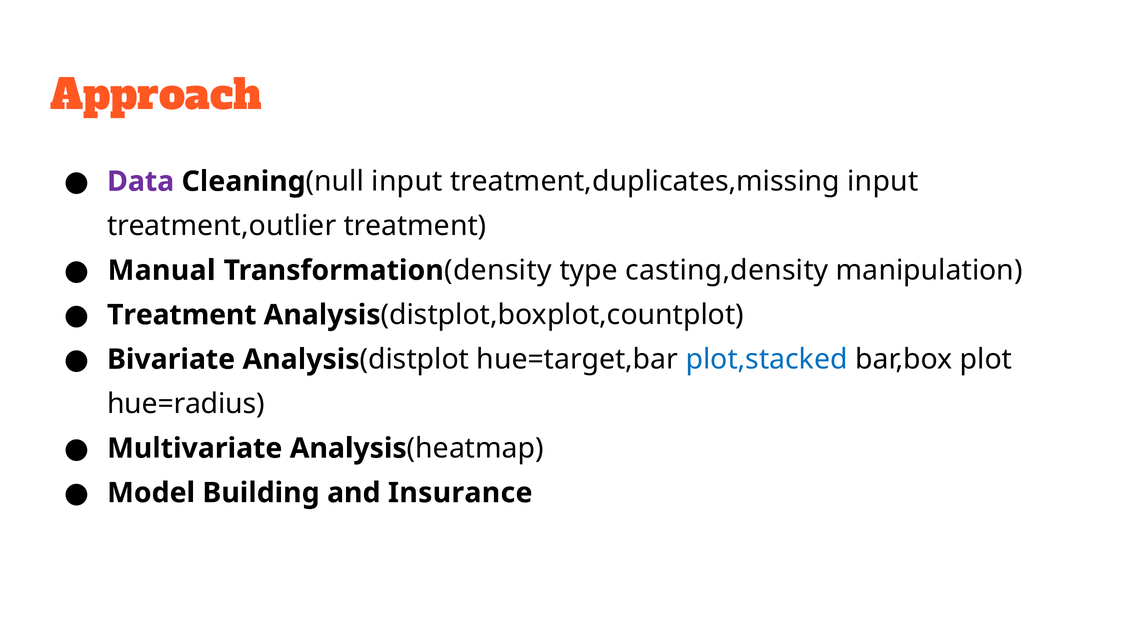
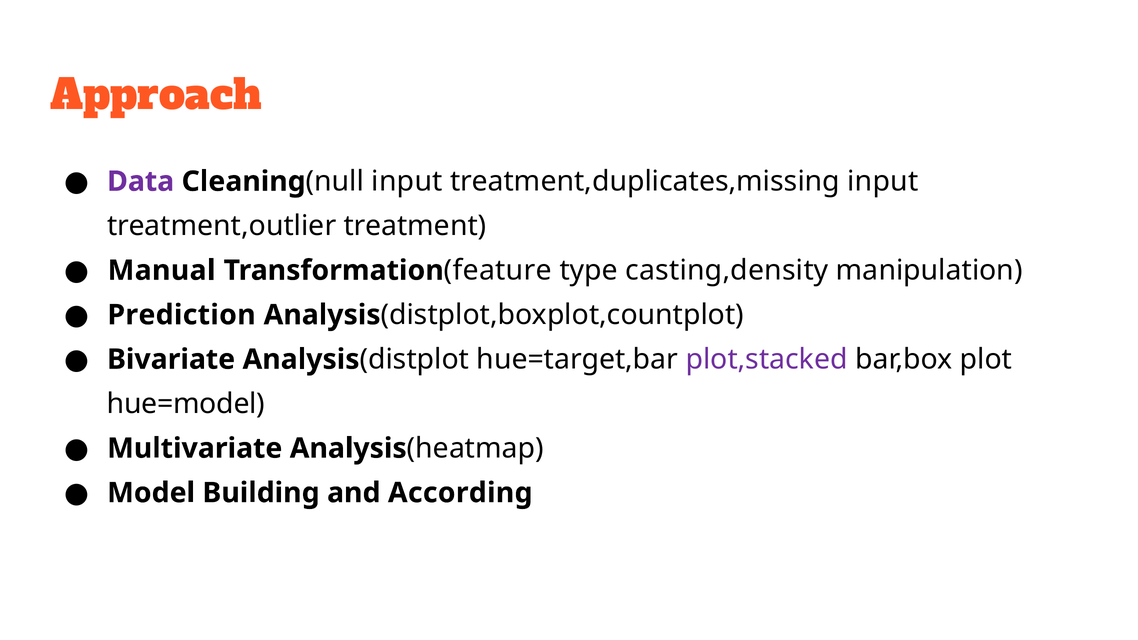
density: density -> feature
Treatment at (182, 315): Treatment -> Prediction
plot,stacked colour: blue -> purple
hue=radius: hue=radius -> hue=model
Insurance: Insurance -> According
